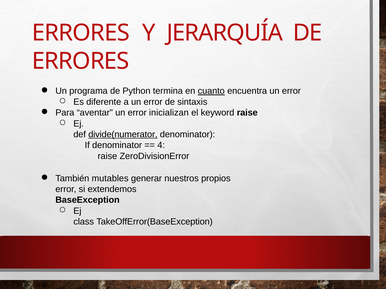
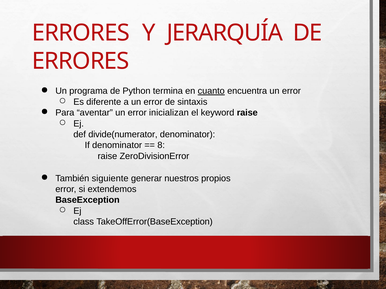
divide(numerator underline: present -> none
4: 4 -> 8
mutables: mutables -> siguiente
